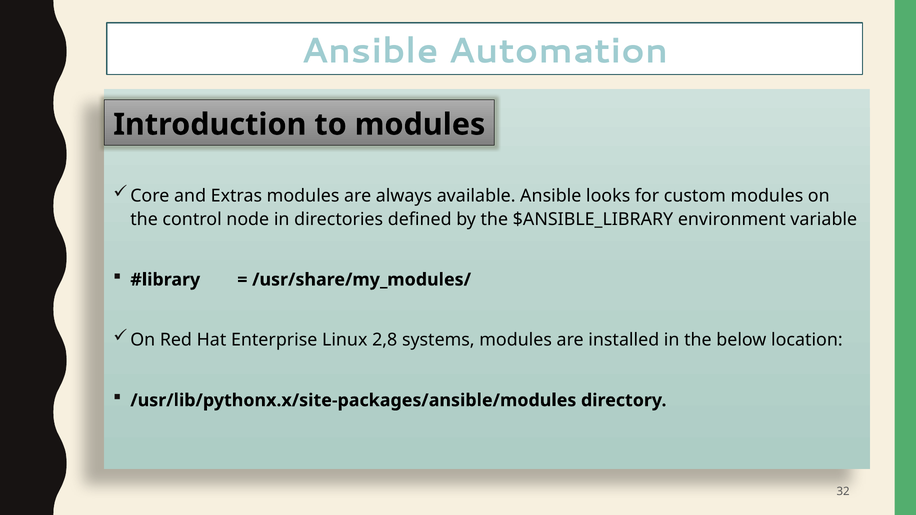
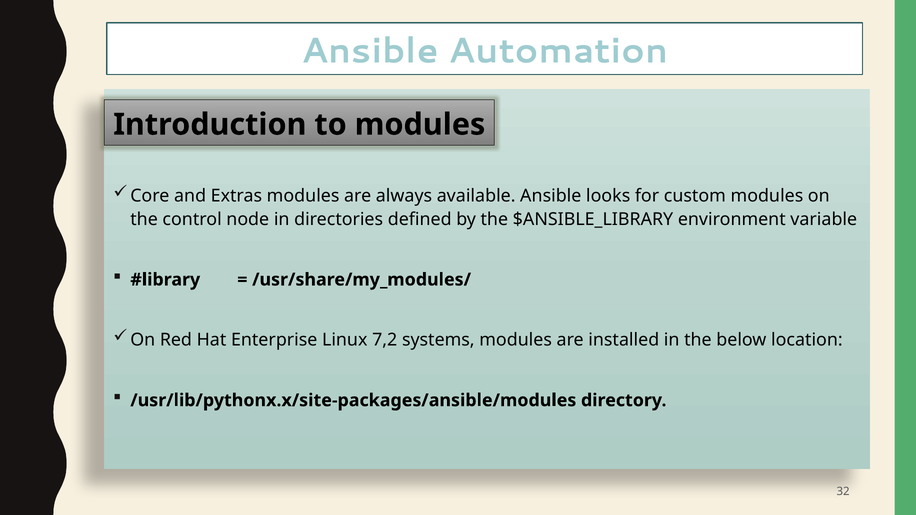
2,8: 2,8 -> 7,2
